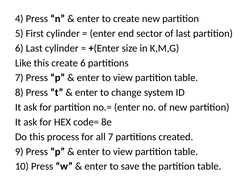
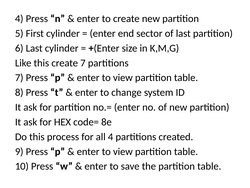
create 6: 6 -> 7
all 7: 7 -> 4
